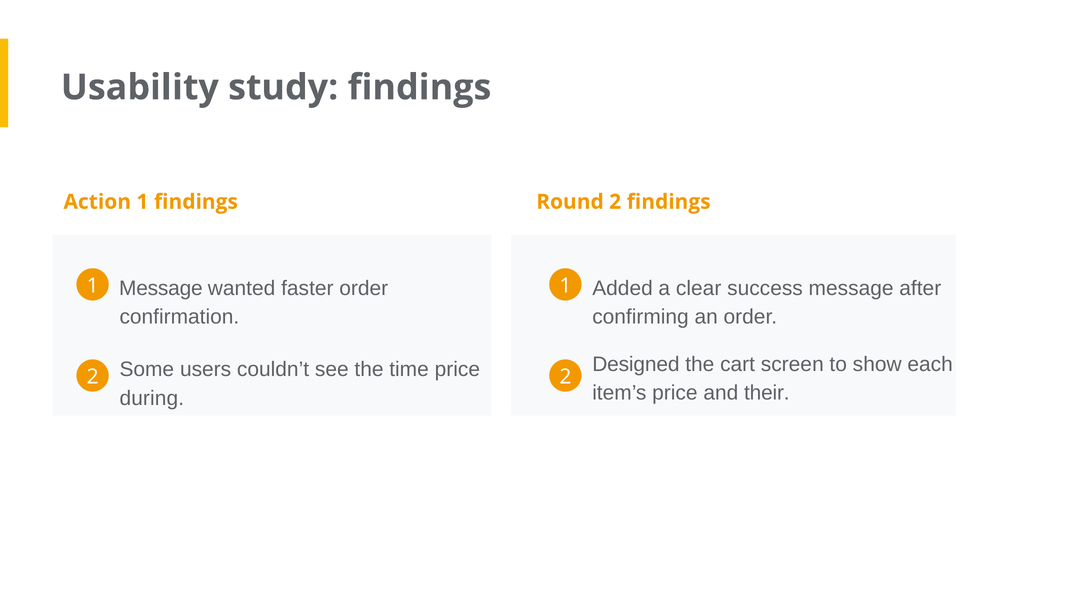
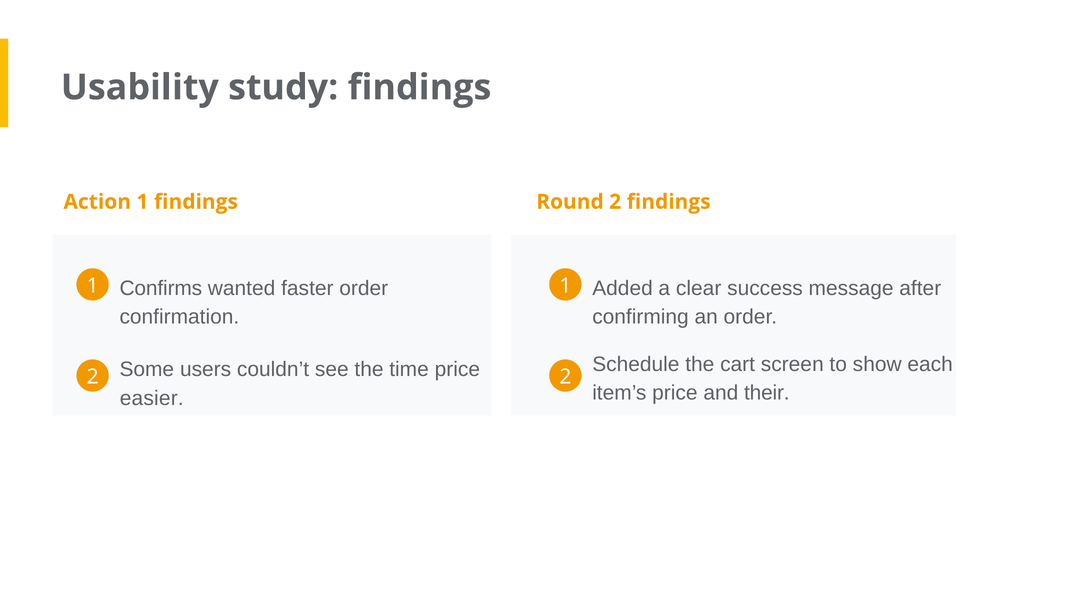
Message at (161, 288): Message -> Confirms
Designed: Designed -> Schedule
during: during -> easier
